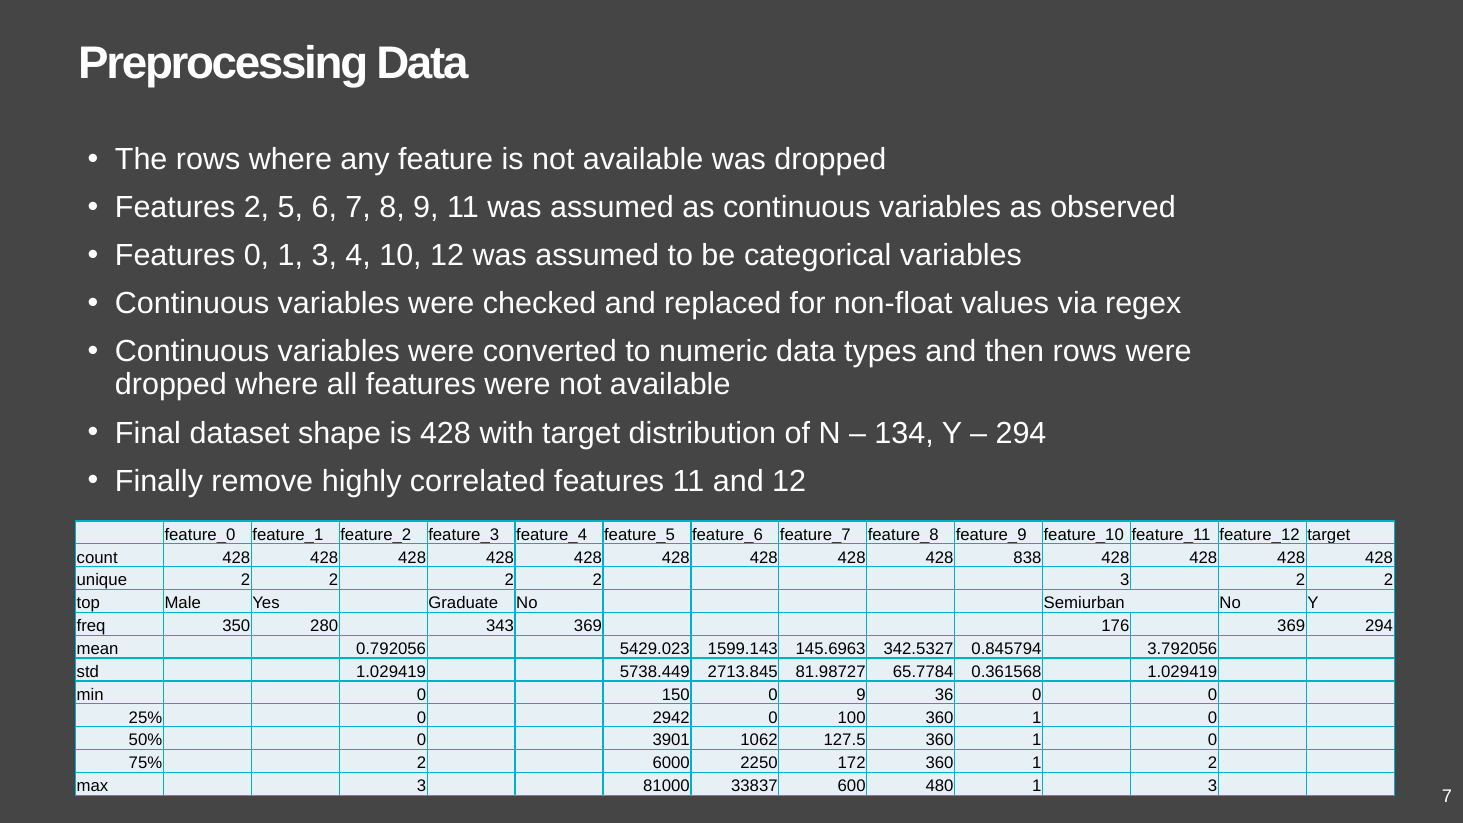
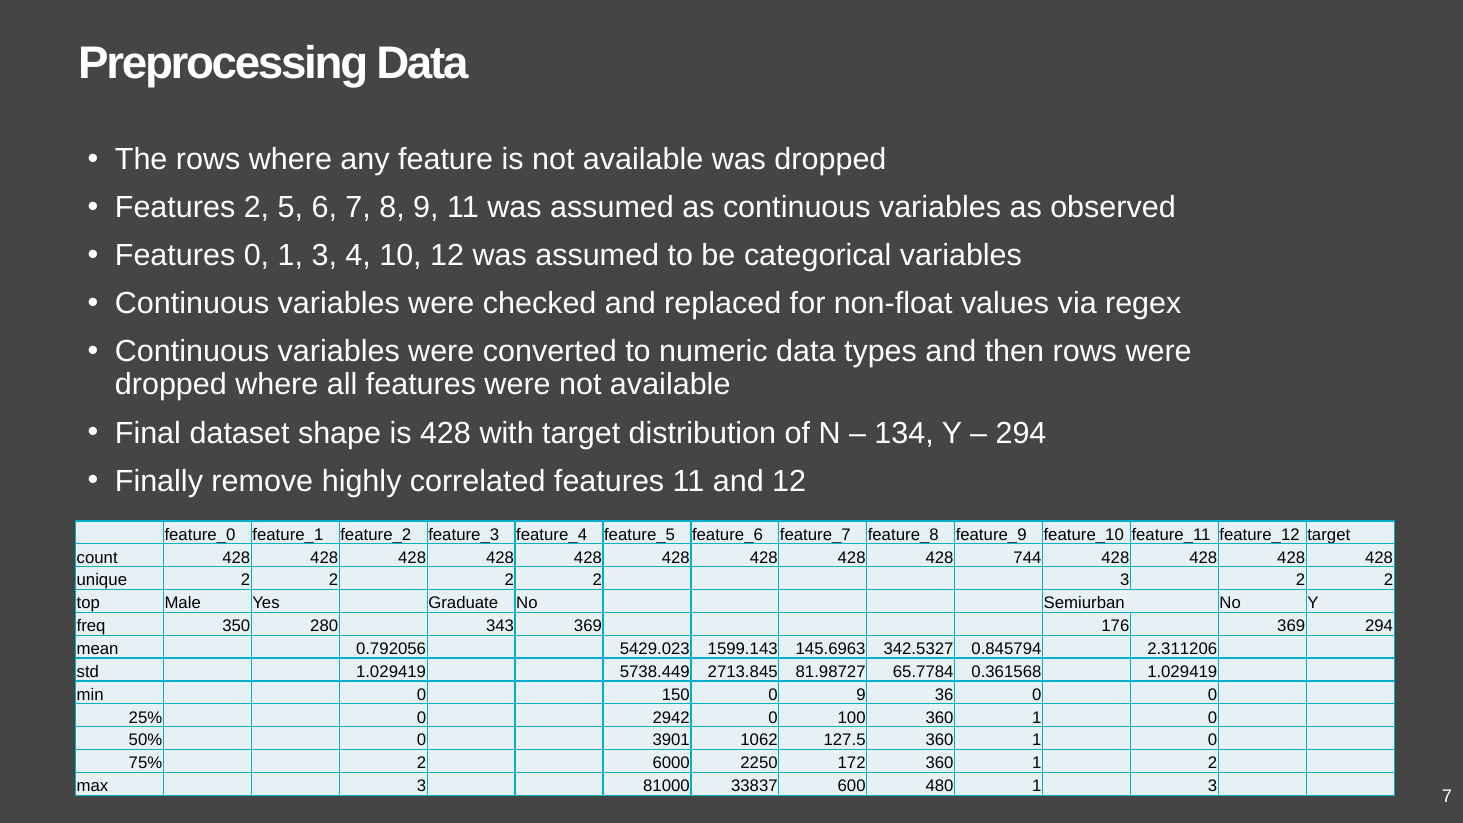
838: 838 -> 744
3.792056: 3.792056 -> 2.311206
